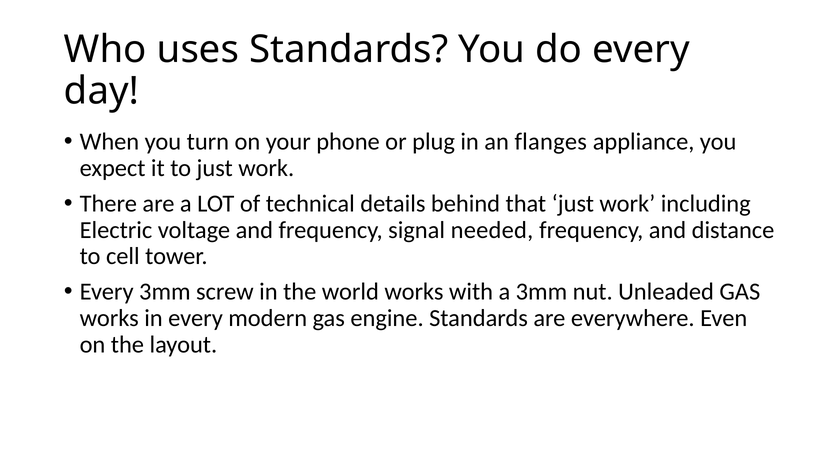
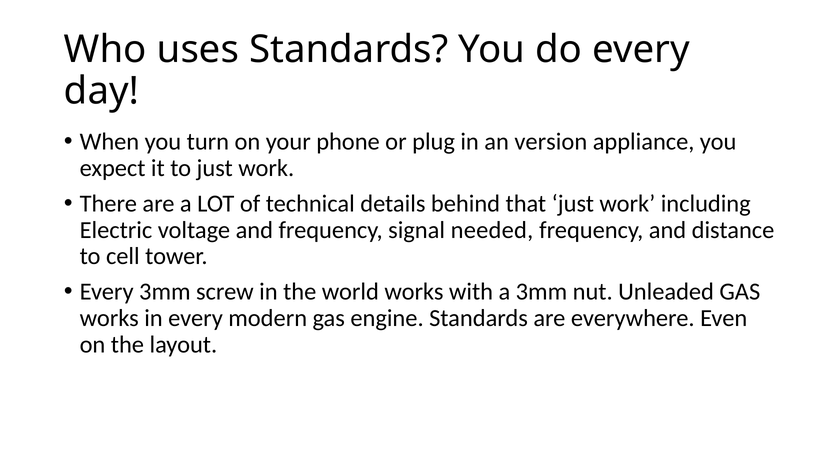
flanges: flanges -> version
